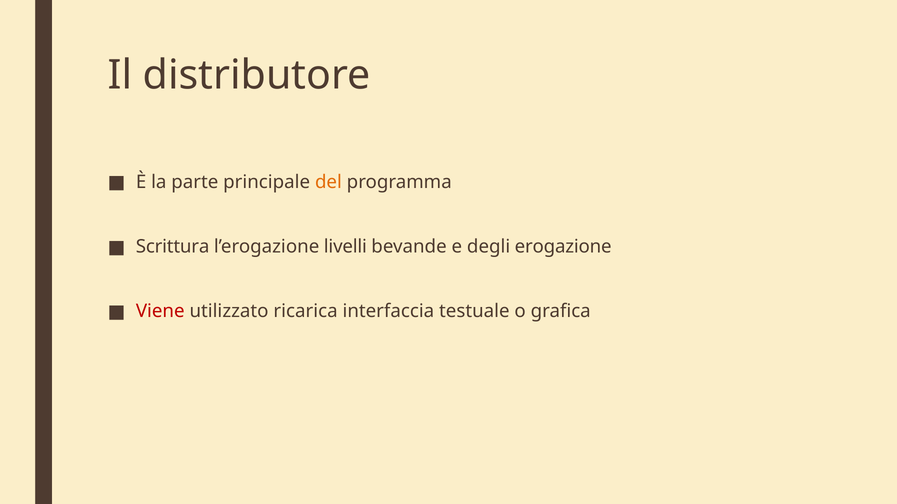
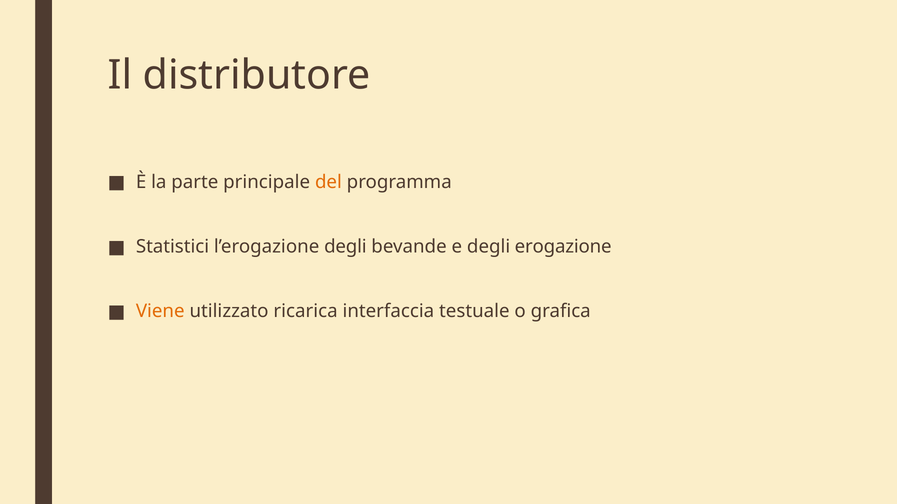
Scrittura: Scrittura -> Statistici
l’erogazione livelli: livelli -> degli
Viene colour: red -> orange
